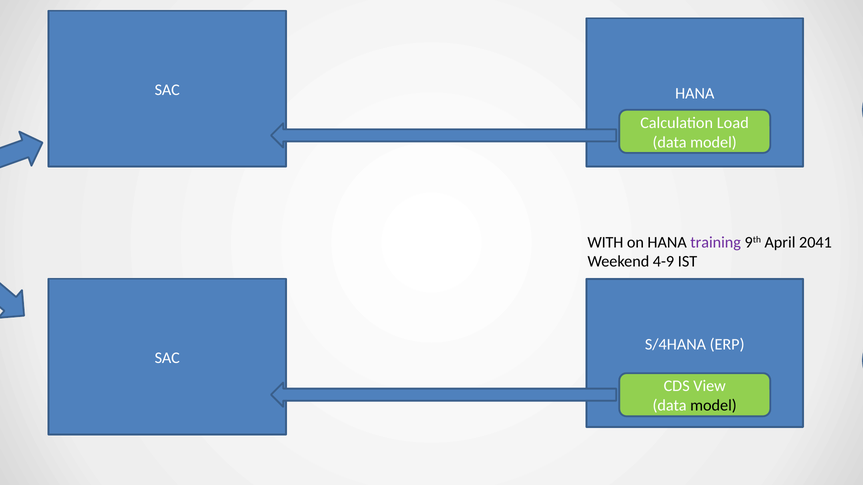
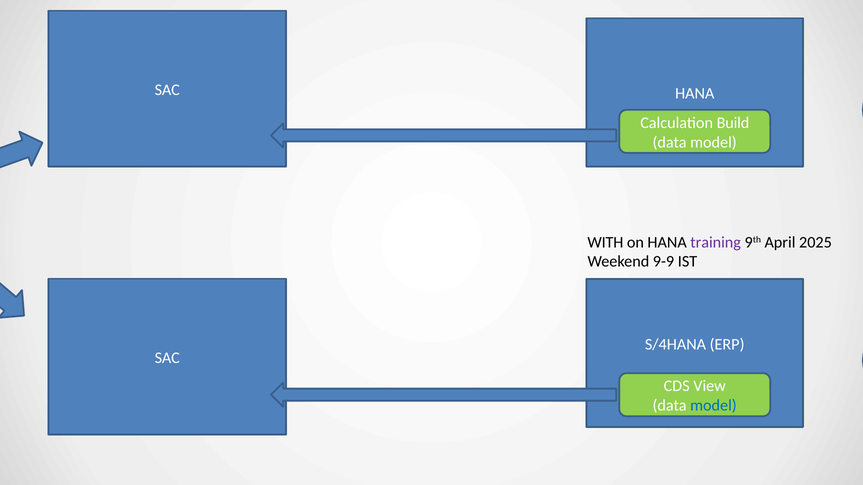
Load: Load -> Build
2041: 2041 -> 2025
4-9: 4-9 -> 9-9
model at (713, 406) colour: black -> blue
